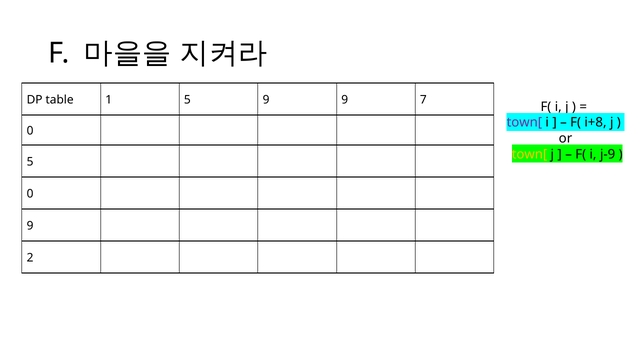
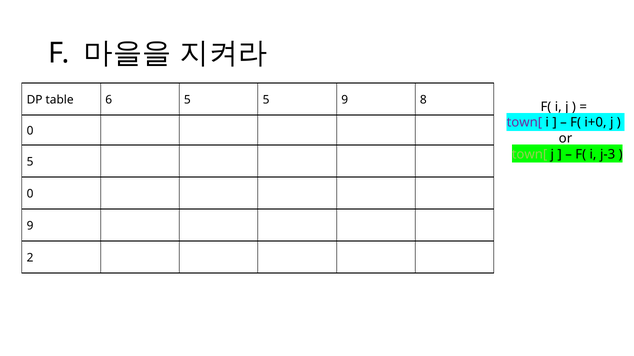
1: 1 -> 6
5 9: 9 -> 5
7: 7 -> 8
i+8: i+8 -> i+0
town[ at (529, 155) colour: yellow -> light green
j-9: j-9 -> j-3
